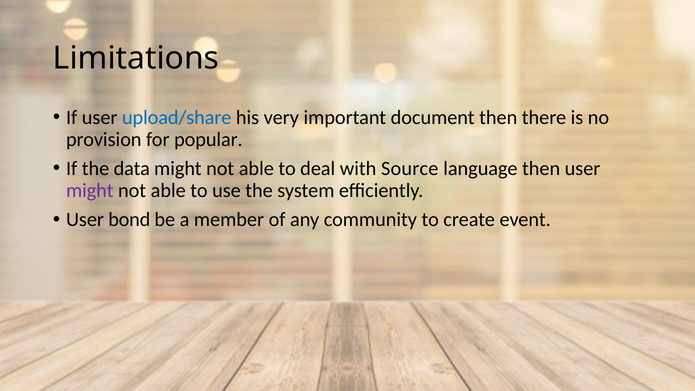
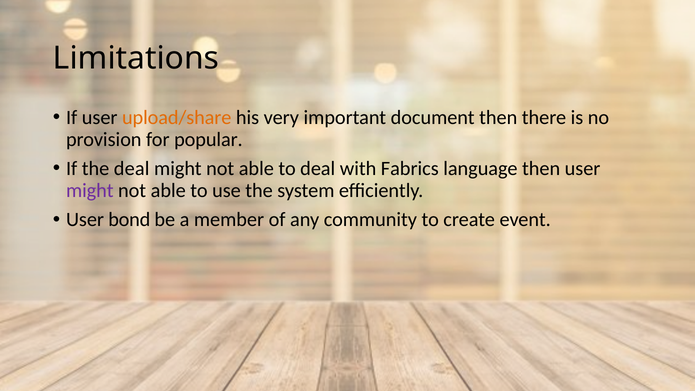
upload/share colour: blue -> orange
the data: data -> deal
Source: Source -> Fabrics
